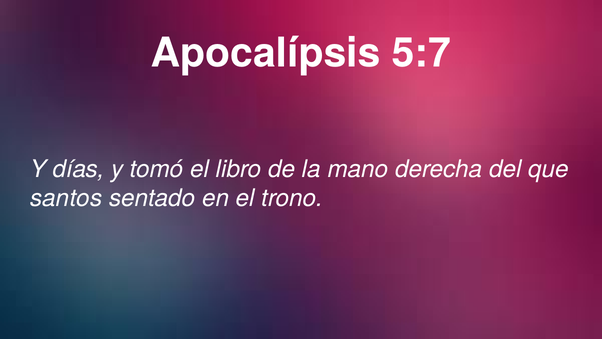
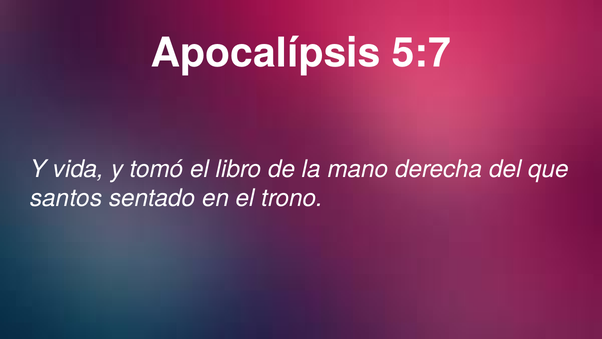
días: días -> vida
